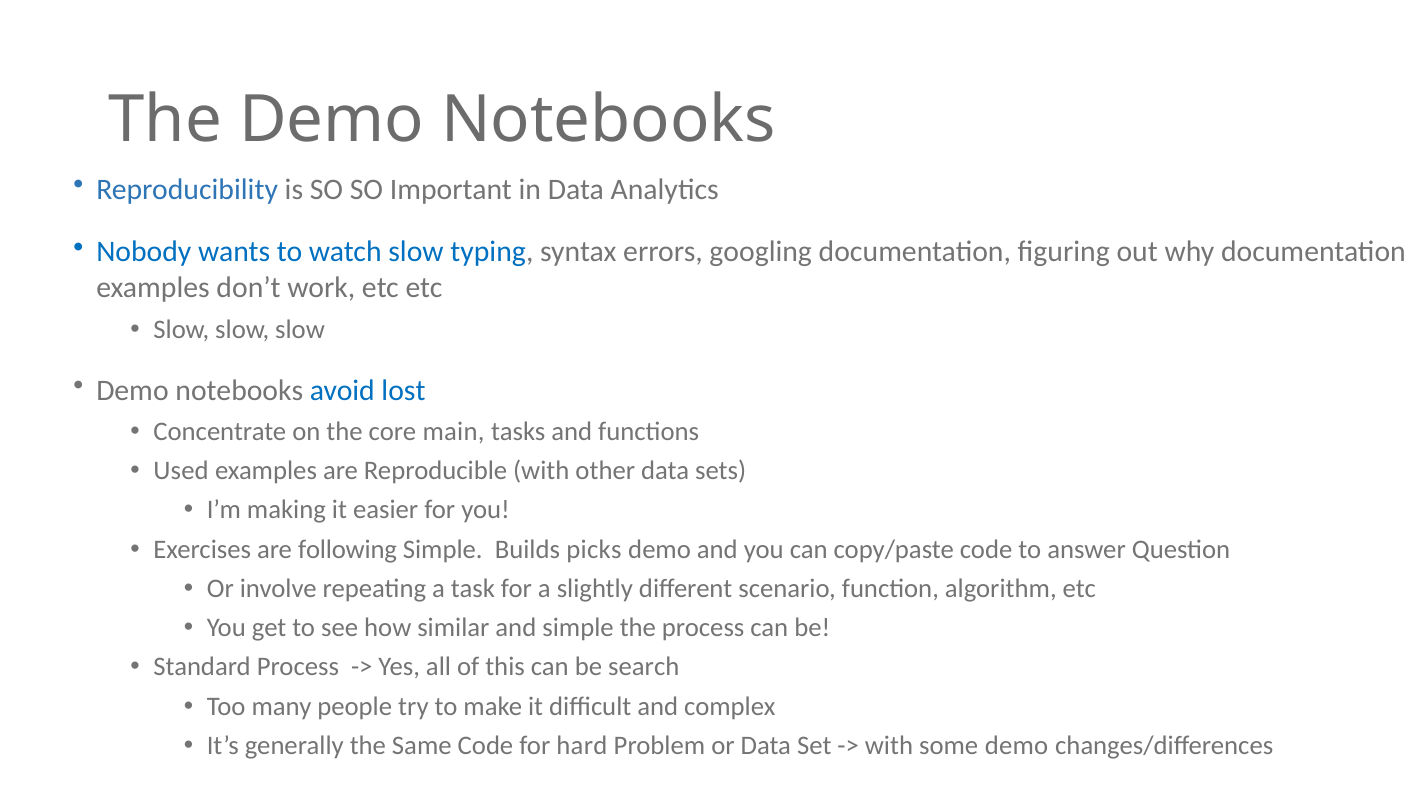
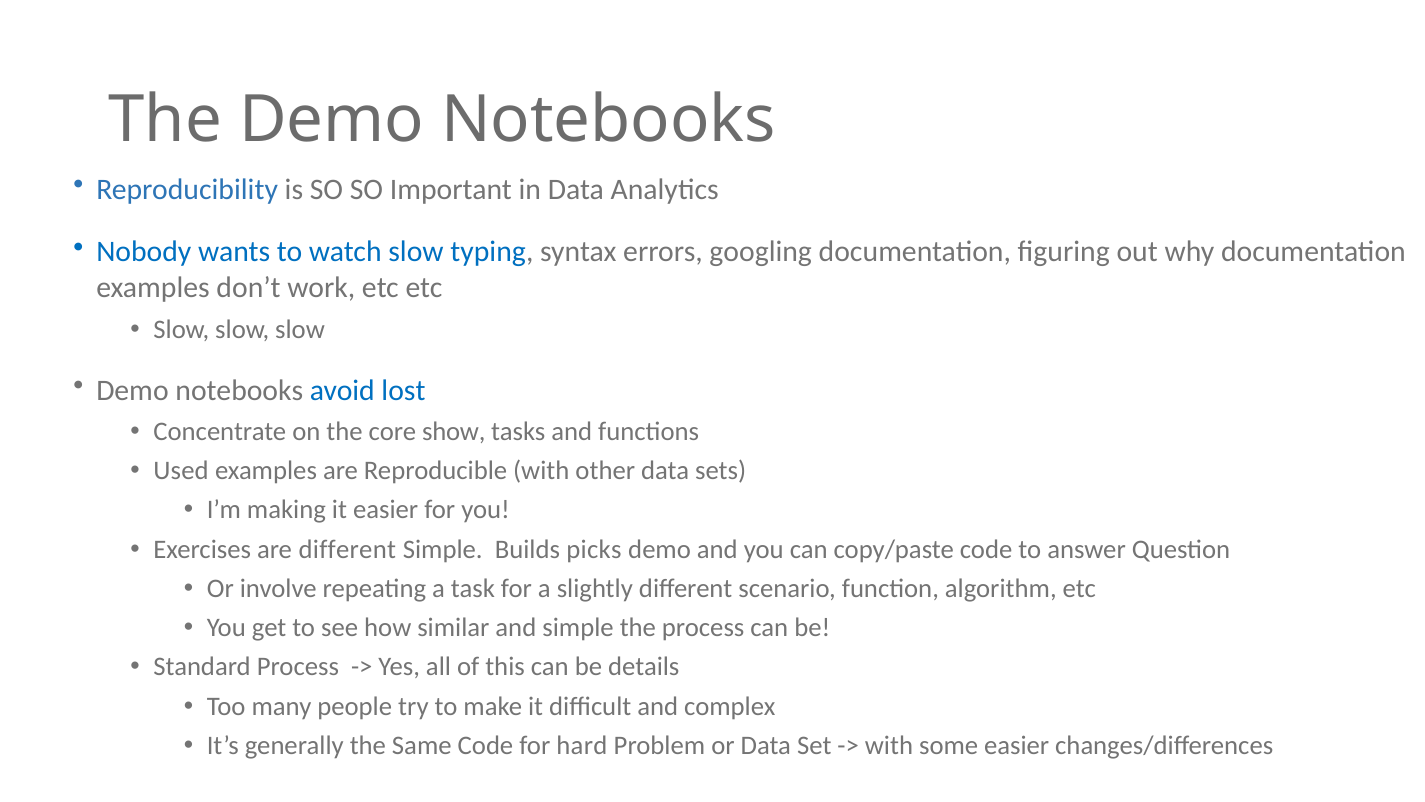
main: main -> show
are following: following -> different
search: search -> details
some demo: demo -> easier
